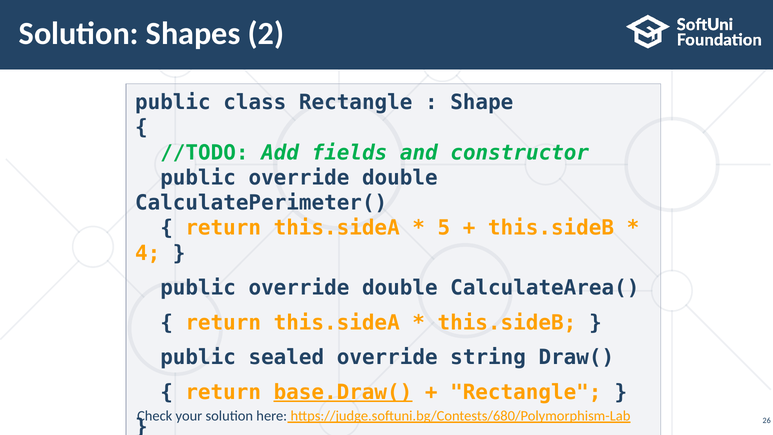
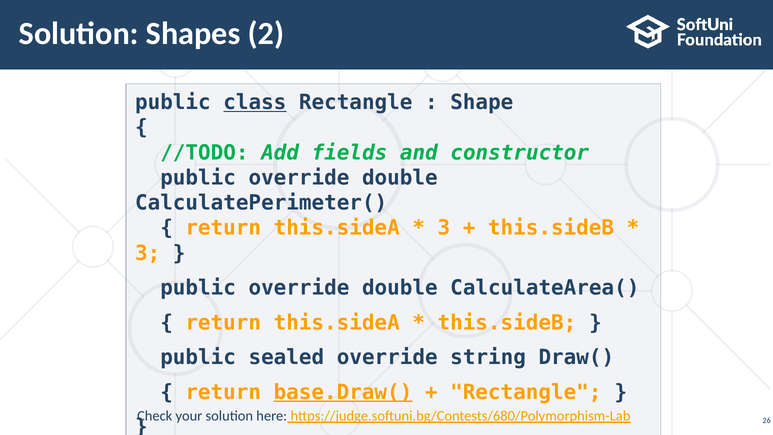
class underline: none -> present
5 at (444, 228): 5 -> 3
4 at (148, 253): 4 -> 3
